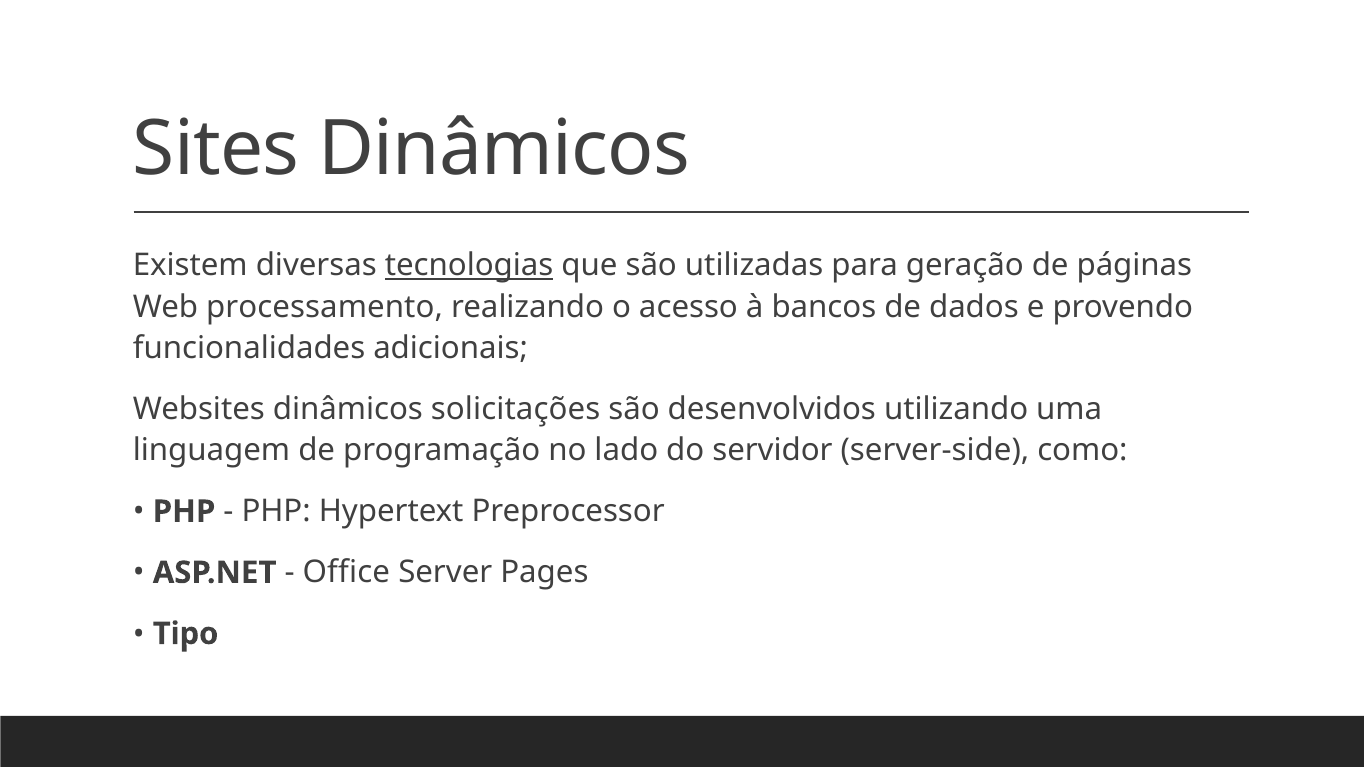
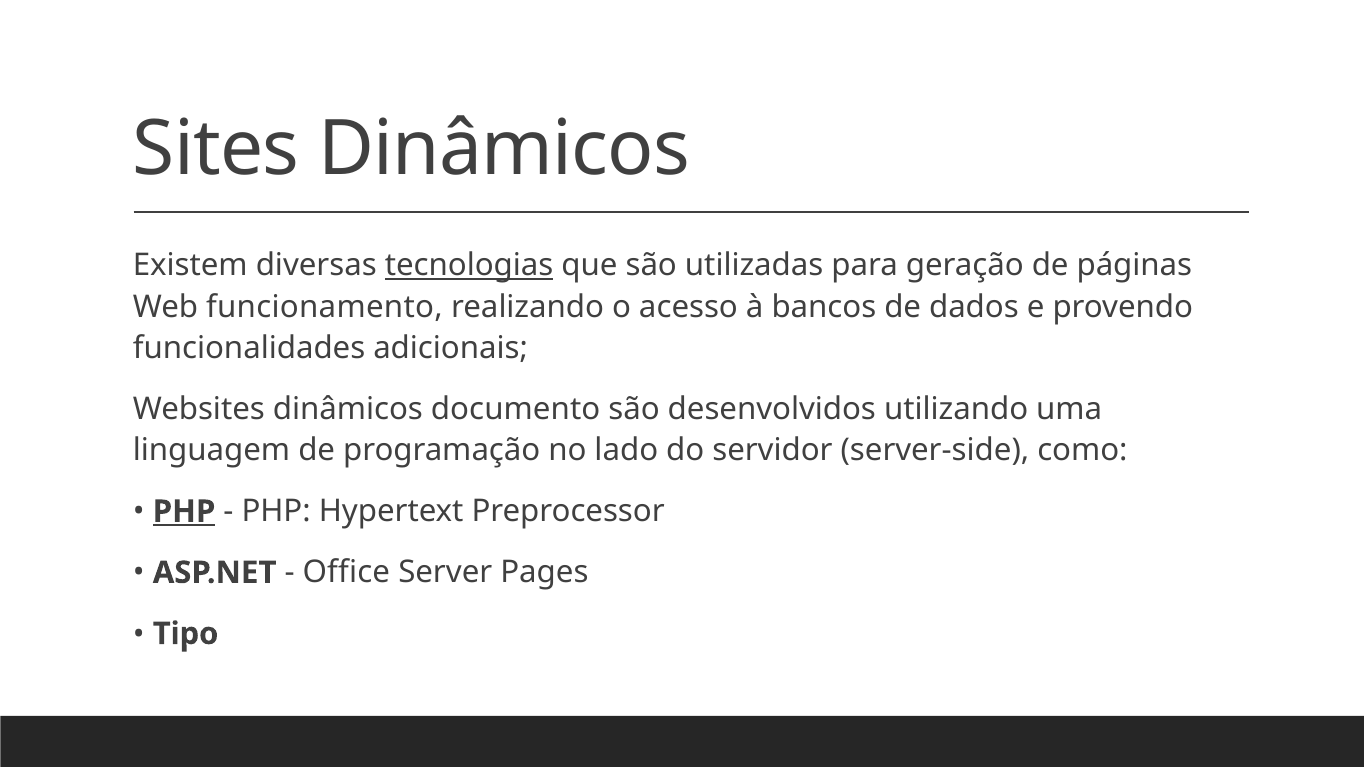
processamento: processamento -> funcionamento
solicitações: solicitações -> documento
PHP at (184, 512) underline: none -> present
